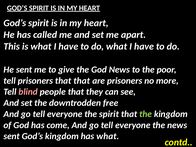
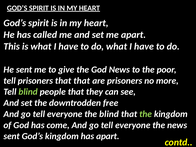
blind at (28, 92) colour: pink -> light green
the spirit: spirit -> blind
has what: what -> apart
